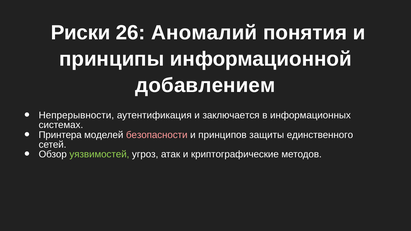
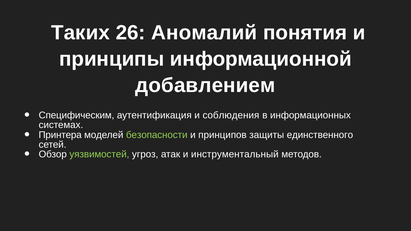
Риски: Риски -> Таких
Непрерывности: Непрерывности -> Специфическим
заключается: заключается -> соблюдения
безопасности colour: pink -> light green
криптографические: криптографические -> инструментальный
